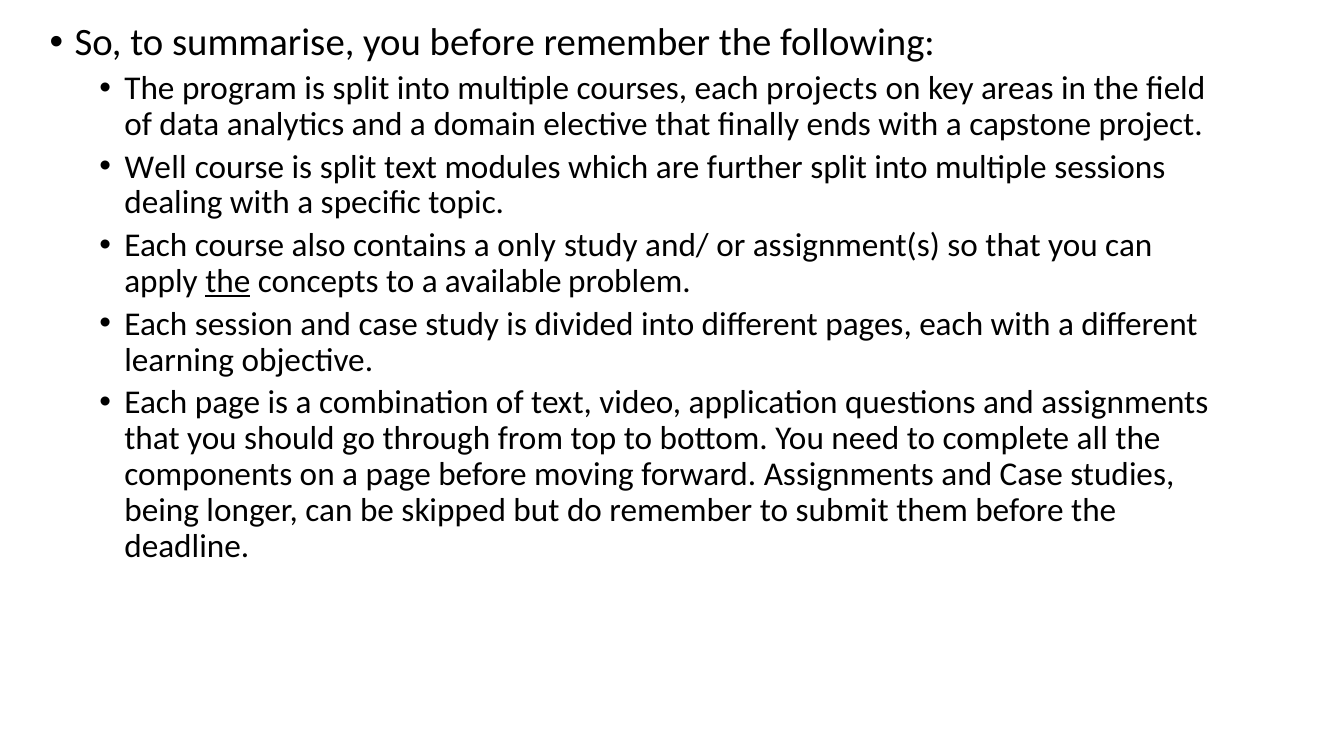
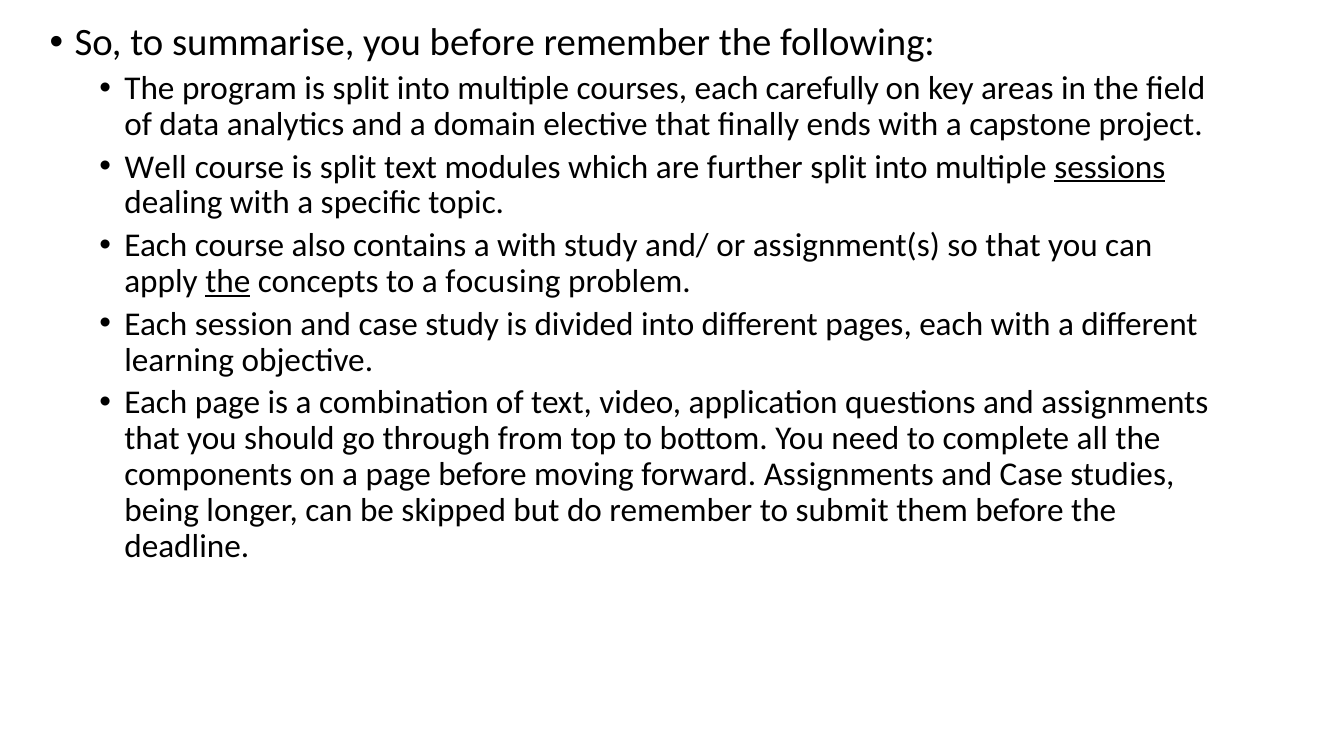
projects: projects -> carefully
sessions underline: none -> present
a only: only -> with
available: available -> focusing
